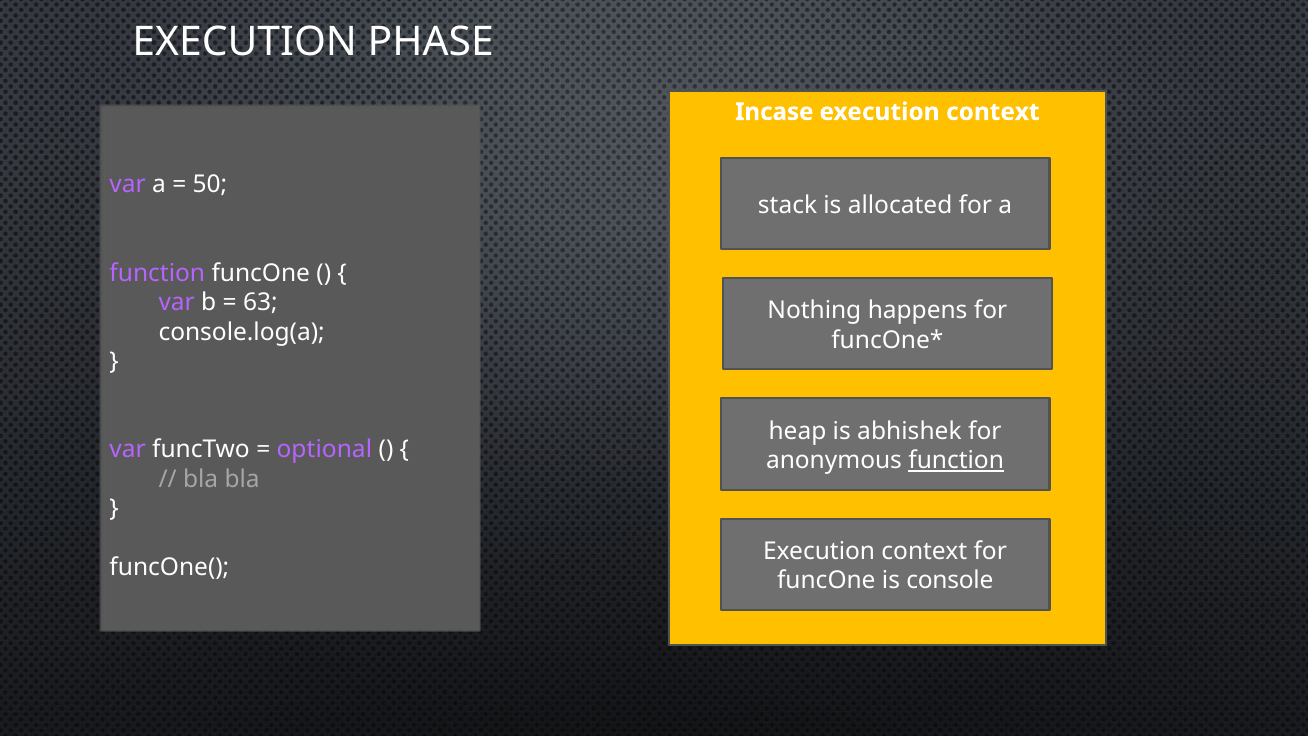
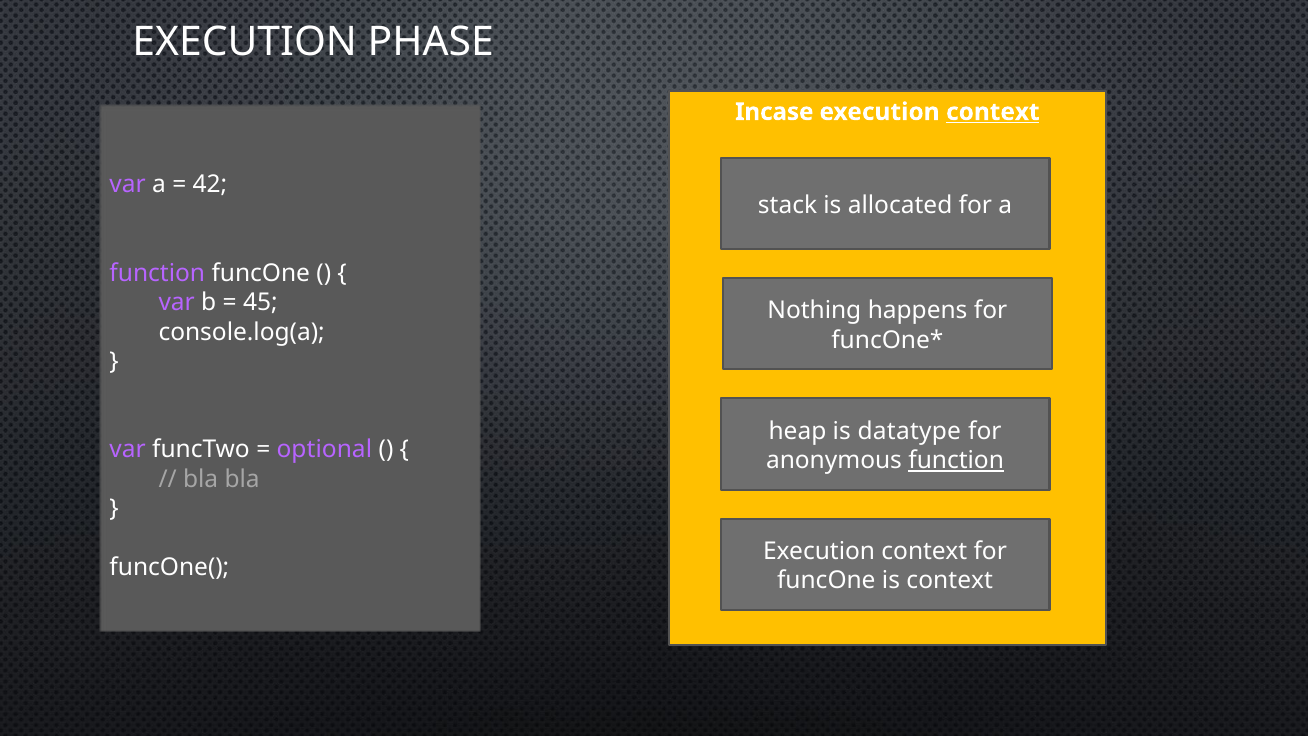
context at (993, 112) underline: none -> present
50: 50 -> 42
63: 63 -> 45
abhishek: abhishek -> datatype
is console: console -> context
